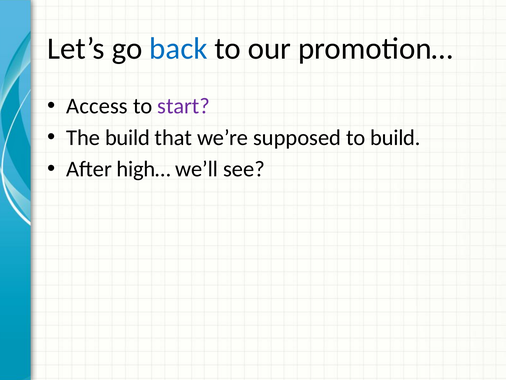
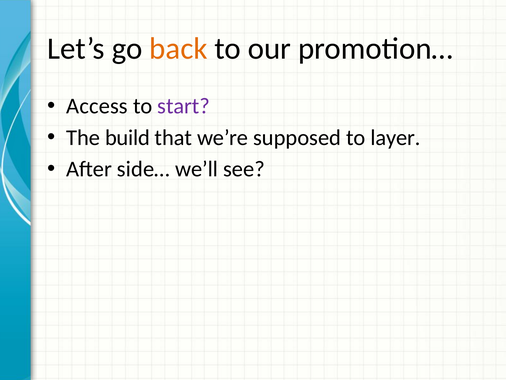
back colour: blue -> orange
to build: build -> layer
high…: high… -> side…
